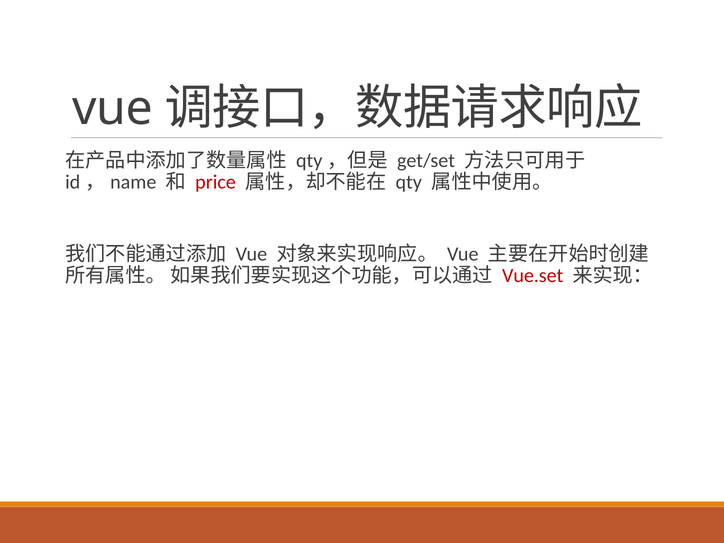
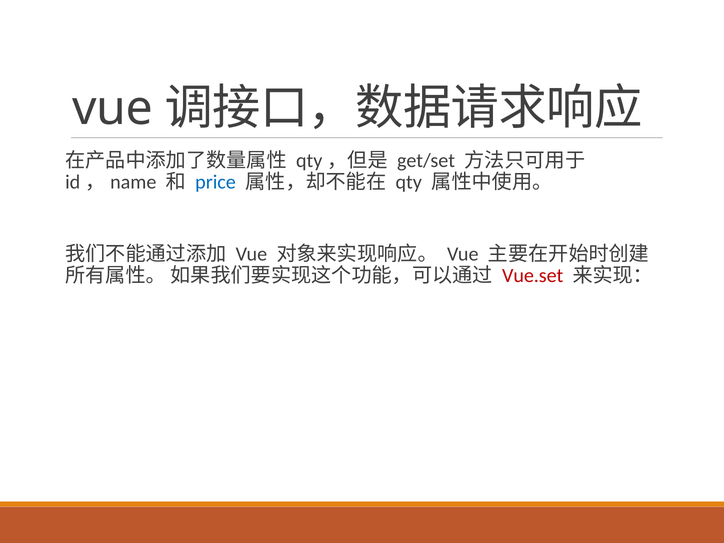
price colour: red -> blue
